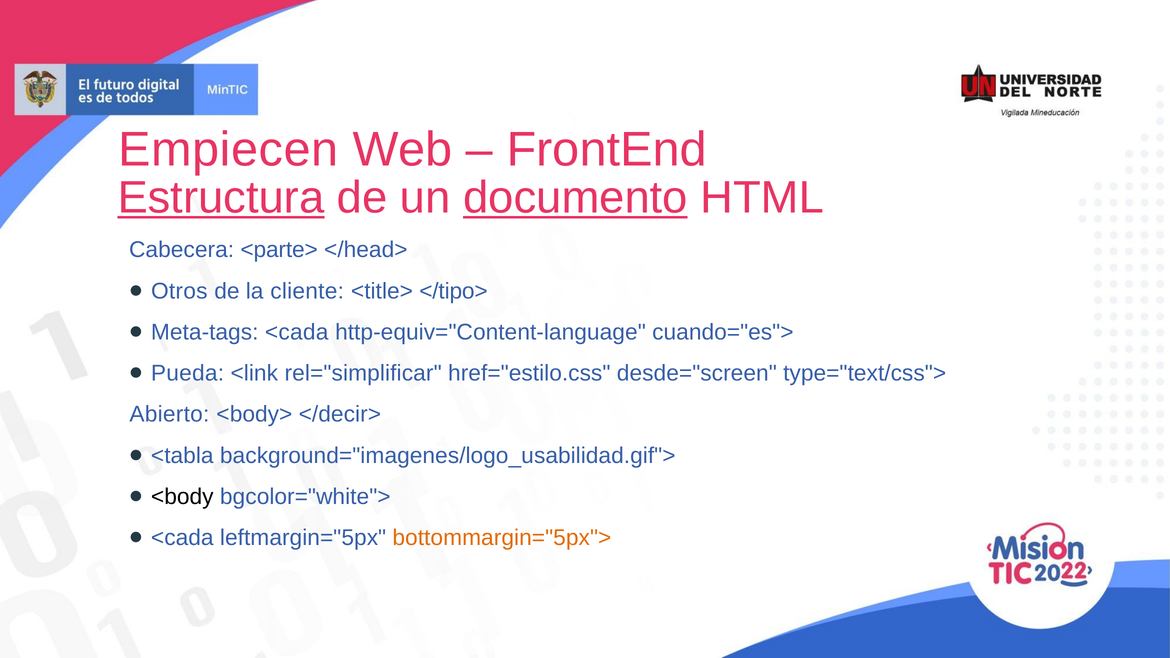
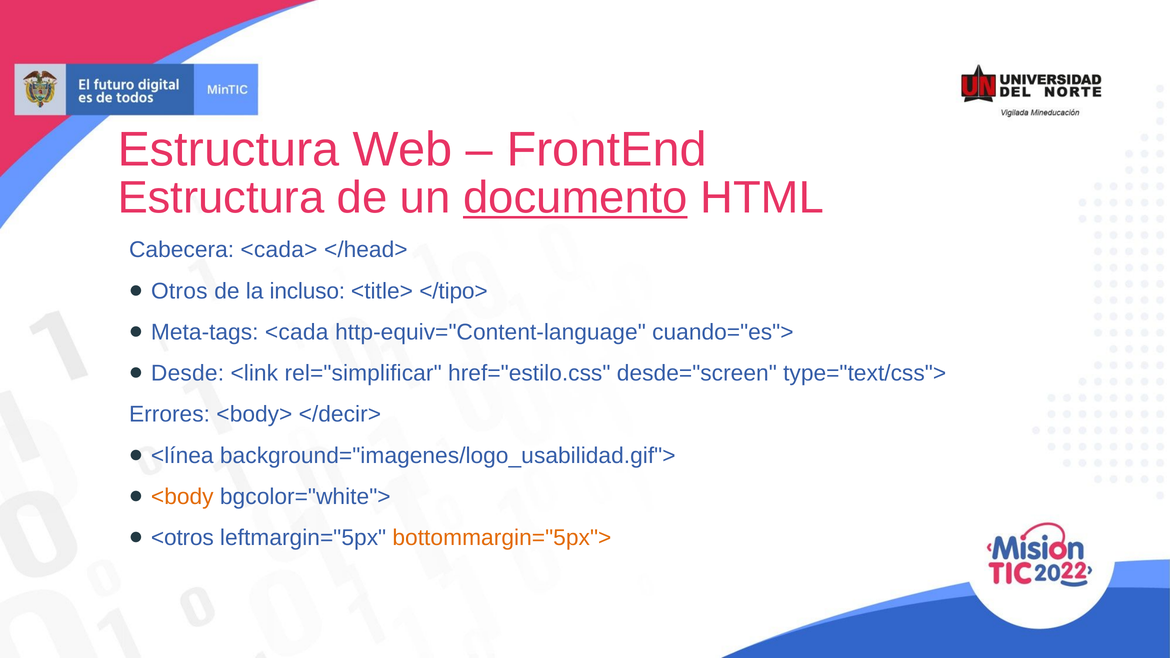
Empiecen at (228, 150): Empiecen -> Estructura
Estructura at (221, 198) underline: present -> none
<parte>: <parte> -> <cada>
cliente: cliente -> incluso
Pueda: Pueda -> Desde
Abierto: Abierto -> Errores
<tabla: <tabla -> <línea
<body colour: black -> orange
<cada at (182, 538): <cada -> <otros
